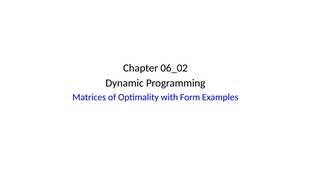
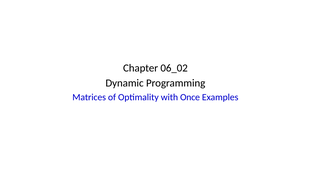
Form: Form -> Once
